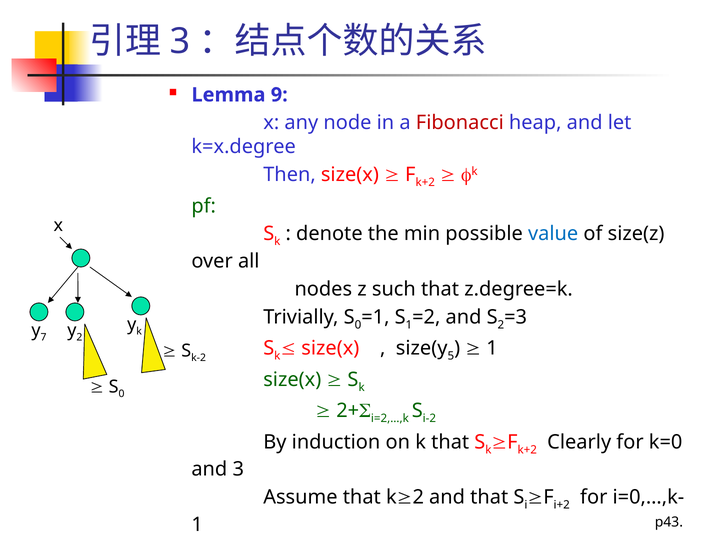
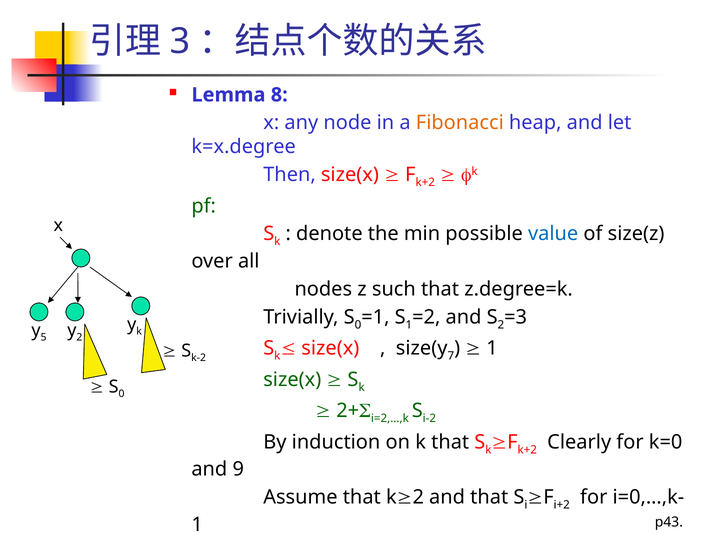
9: 9 -> 8
Fibonacci colour: red -> orange
7: 7 -> 5
5: 5 -> 7
and 3: 3 -> 9
